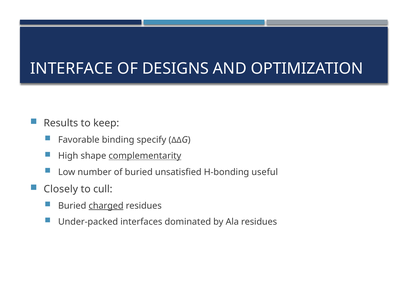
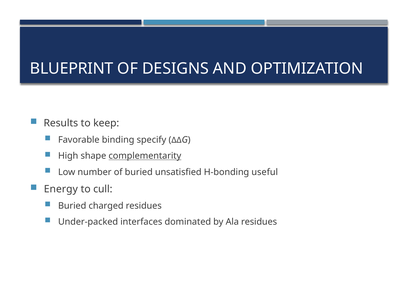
INTERFACE: INTERFACE -> BLUEPRINT
Closely: Closely -> Energy
charged underline: present -> none
